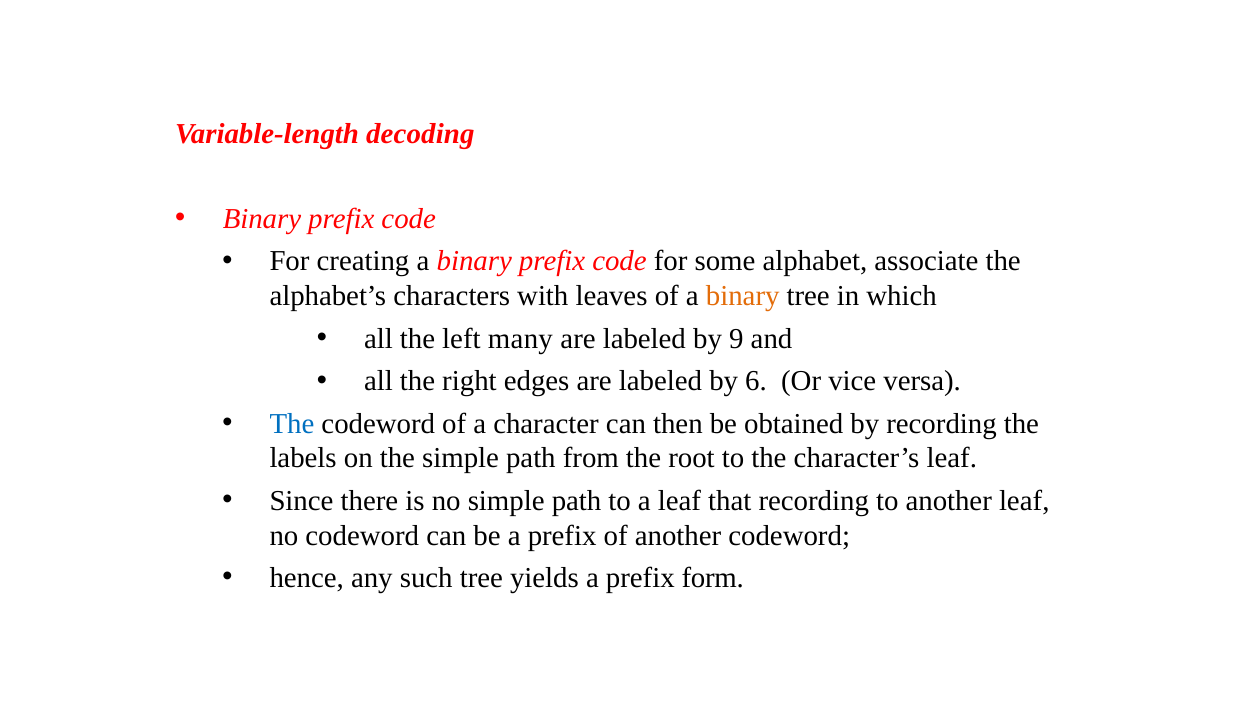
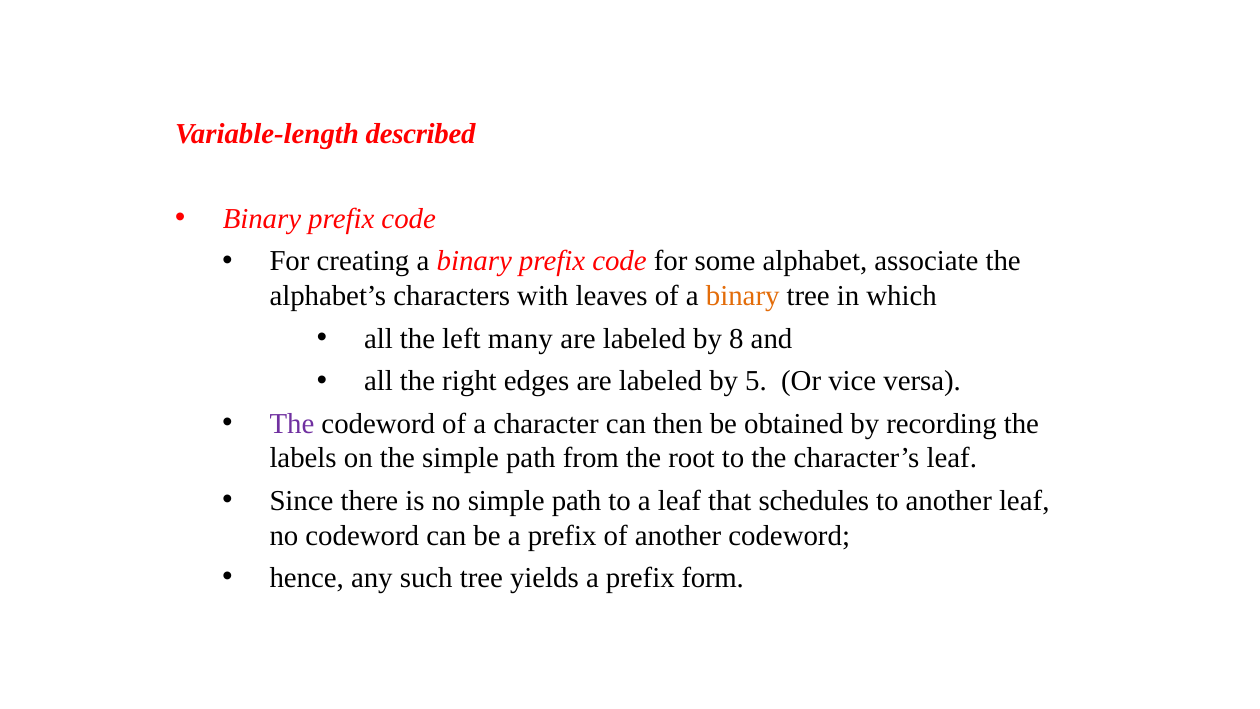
decoding: decoding -> described
9: 9 -> 8
6: 6 -> 5
The at (292, 423) colour: blue -> purple
that recording: recording -> schedules
